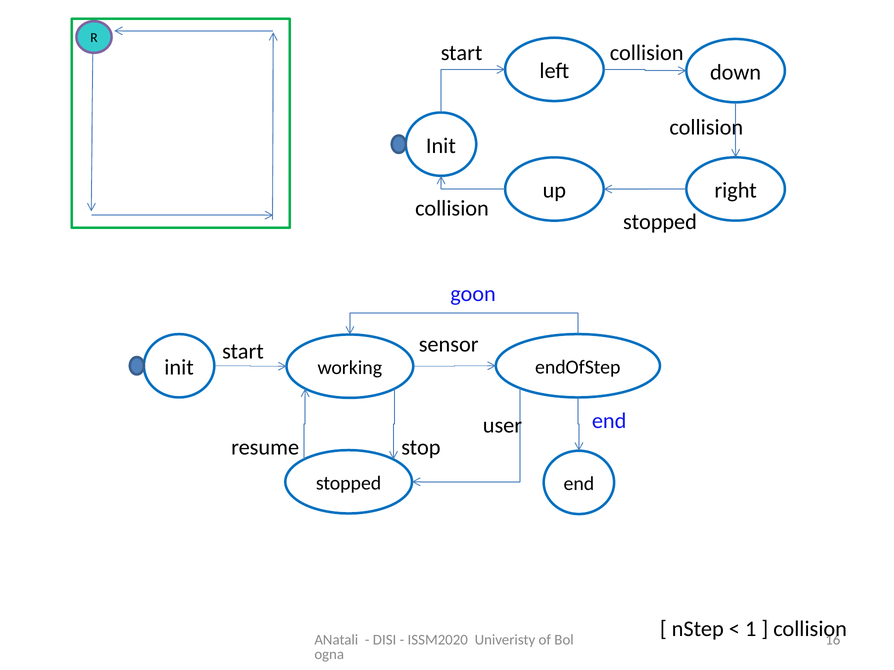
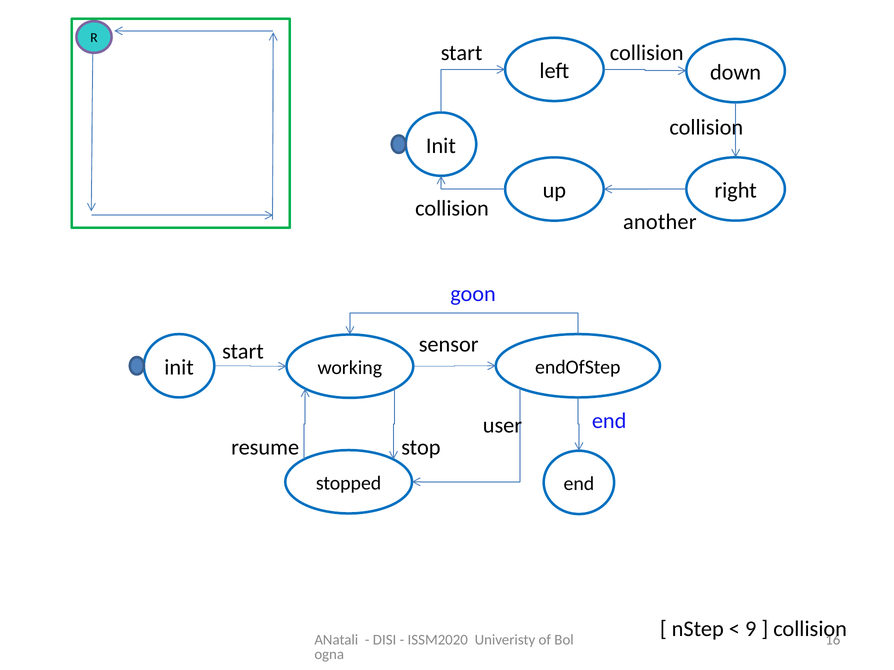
stopped at (660, 222): stopped -> another
1: 1 -> 9
